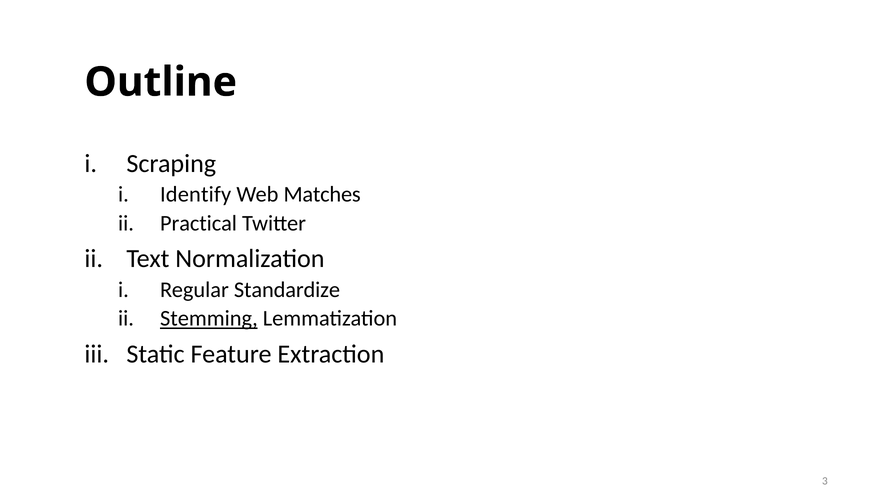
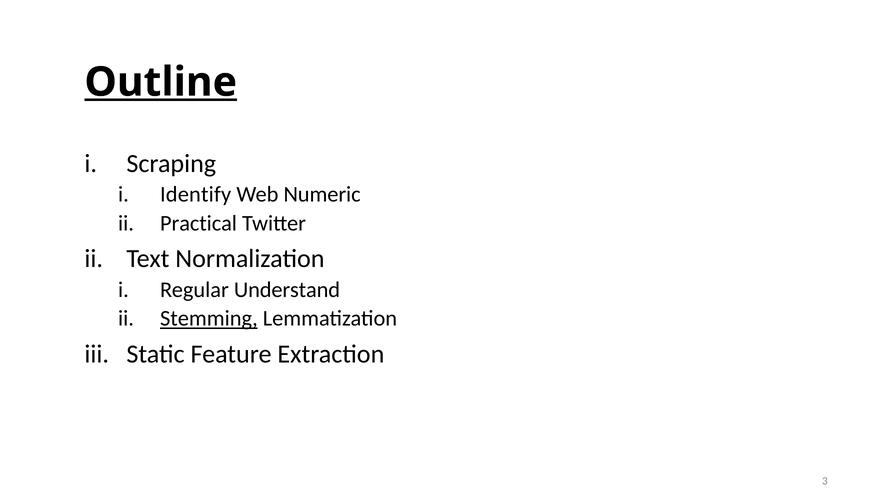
Outline underline: none -> present
Matches: Matches -> Numeric
Standardize: Standardize -> Understand
